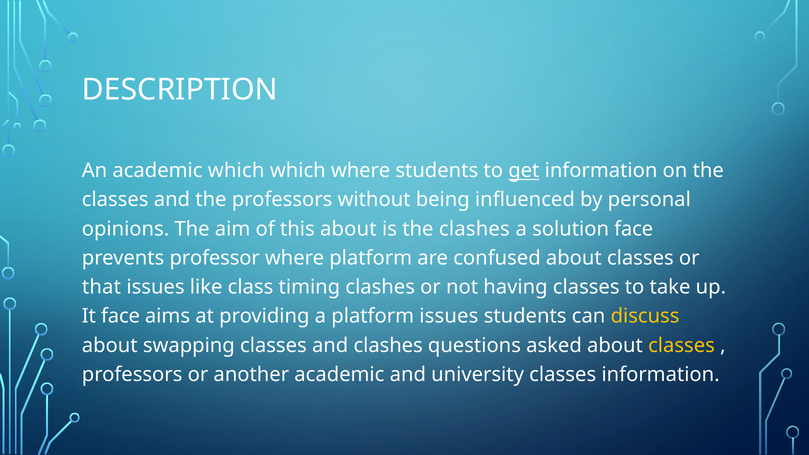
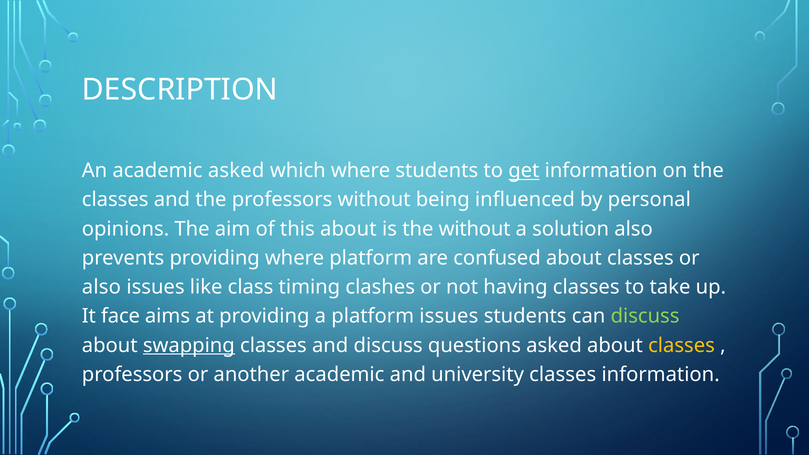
academic which: which -> asked
the clashes: clashes -> without
solution face: face -> also
prevents professor: professor -> providing
that at (101, 287): that -> also
discuss at (645, 316) colour: yellow -> light green
swapping underline: none -> present
and clashes: clashes -> discuss
